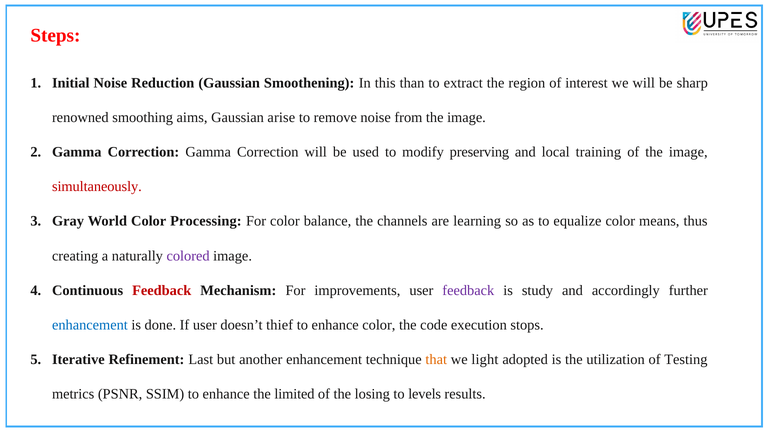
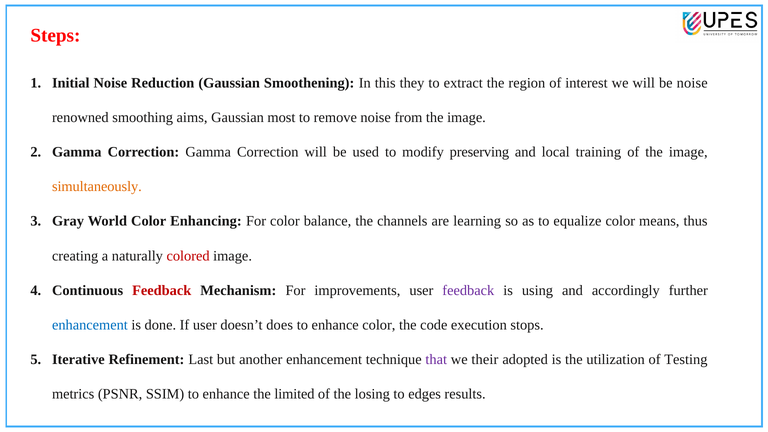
than: than -> they
be sharp: sharp -> noise
arise: arise -> most
simultaneously colour: red -> orange
Processing: Processing -> Enhancing
colored colour: purple -> red
study: study -> using
thief: thief -> does
that colour: orange -> purple
light: light -> their
levels: levels -> edges
